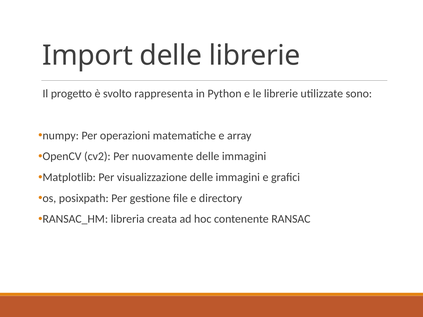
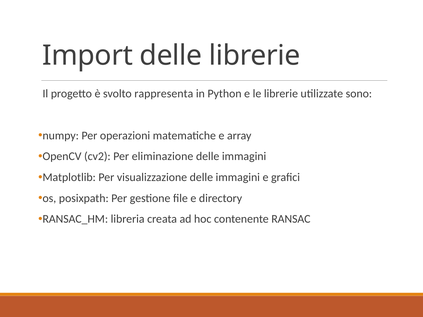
nuovamente: nuovamente -> eliminazione
